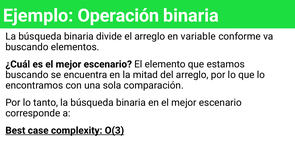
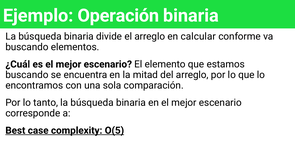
variable: variable -> calcular
O(3: O(3 -> O(5
